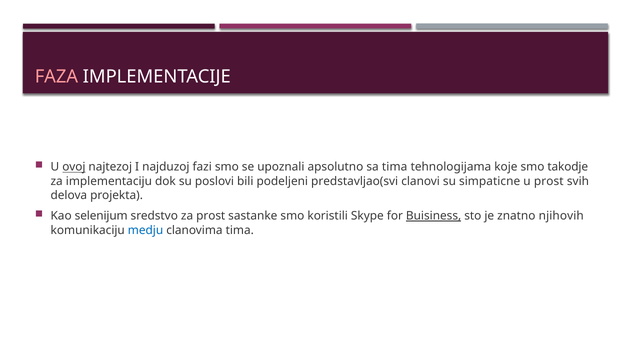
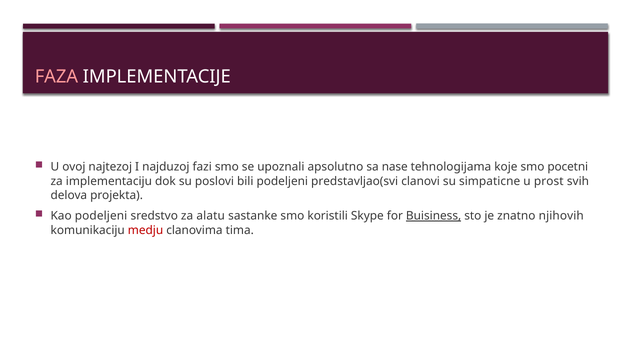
ovoj underline: present -> none
sa tima: tima -> nase
takodje: takodje -> pocetni
Kao selenijum: selenijum -> podeljeni
za prost: prost -> alatu
medju colour: blue -> red
